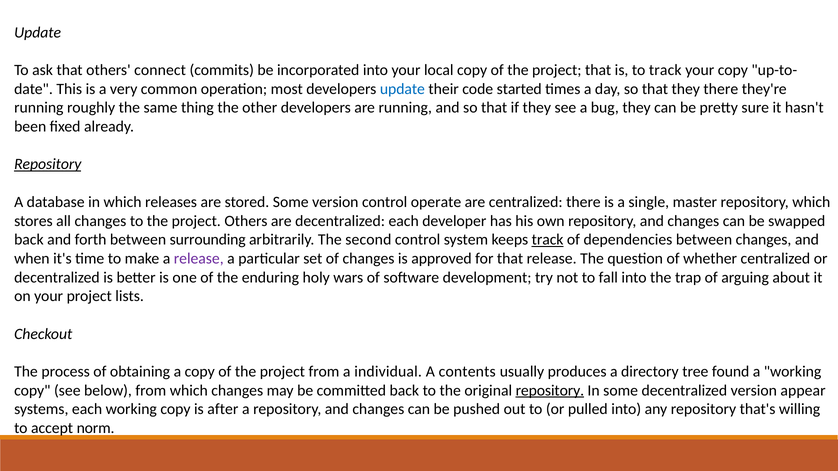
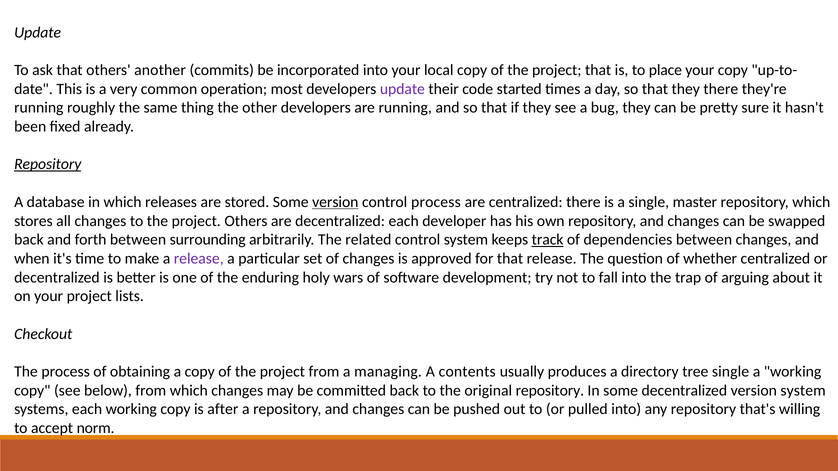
connect: connect -> another
to track: track -> place
update at (402, 89) colour: blue -> purple
version at (335, 202) underline: none -> present
control operate: operate -> process
second: second -> related
individual: individual -> managing
tree found: found -> single
repository at (550, 391) underline: present -> none
version appear: appear -> system
